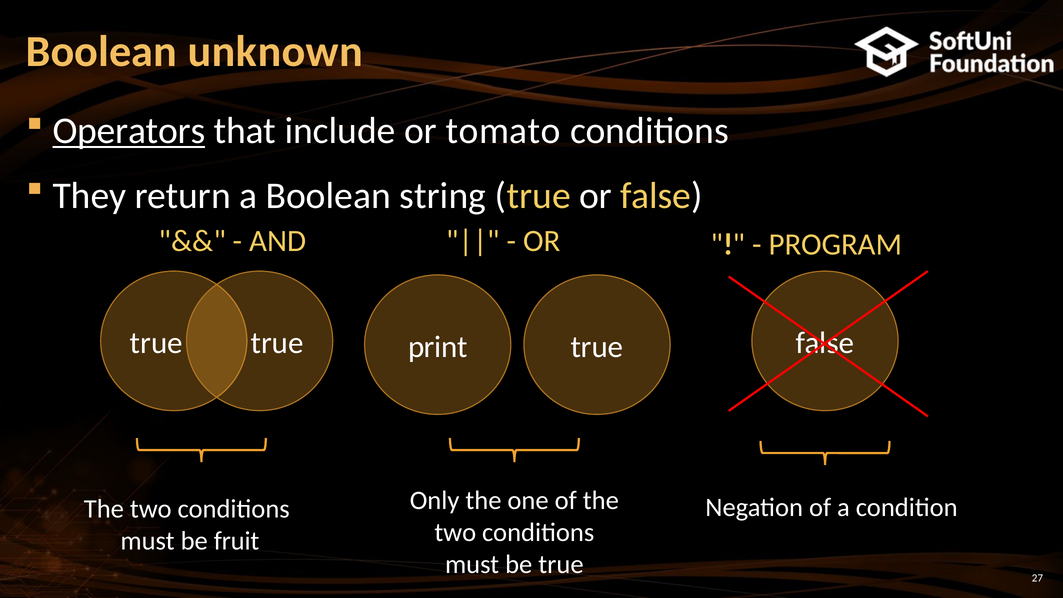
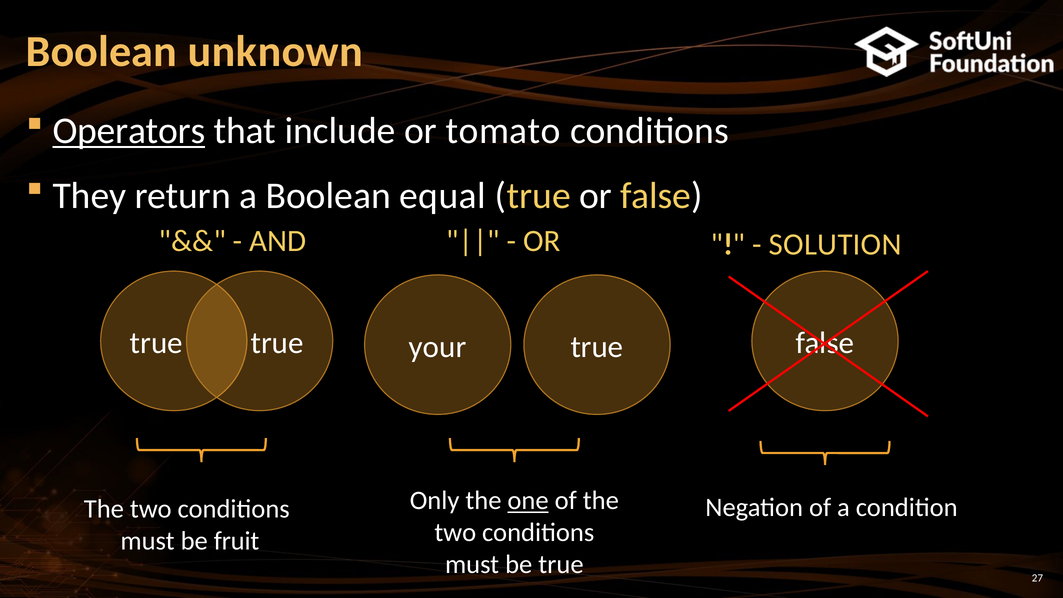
string: string -> equal
PROGRAM: PROGRAM -> SOLUTION
print: print -> your
one underline: none -> present
